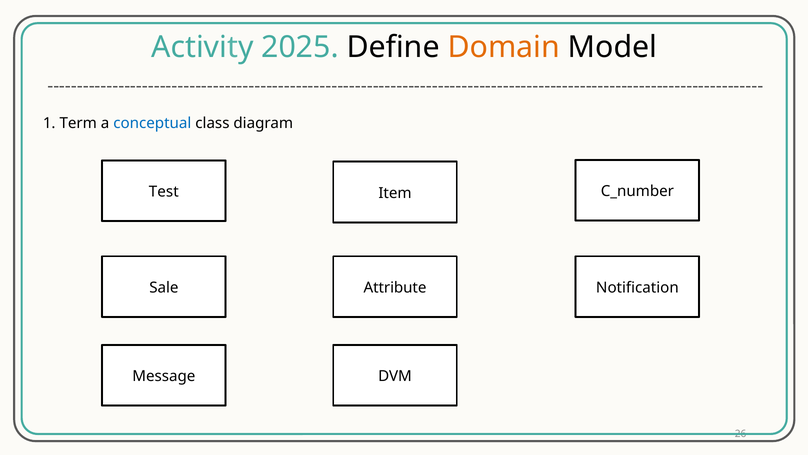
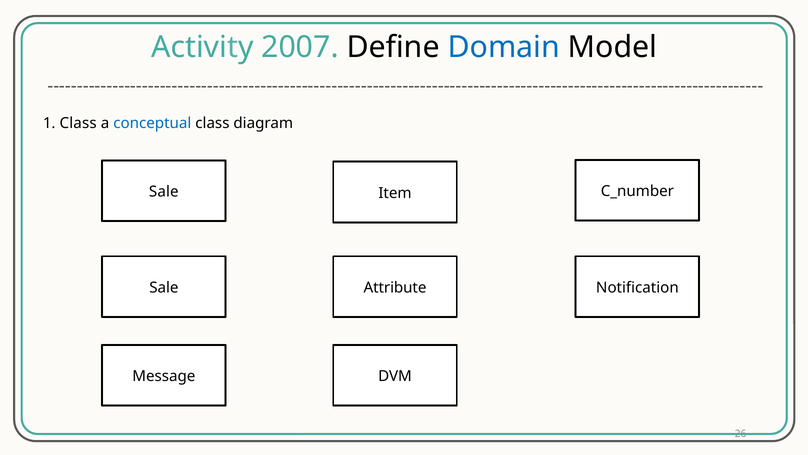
2025: 2025 -> 2007
Domain colour: orange -> blue
1 Term: Term -> Class
Test at (164, 192): Test -> Sale
